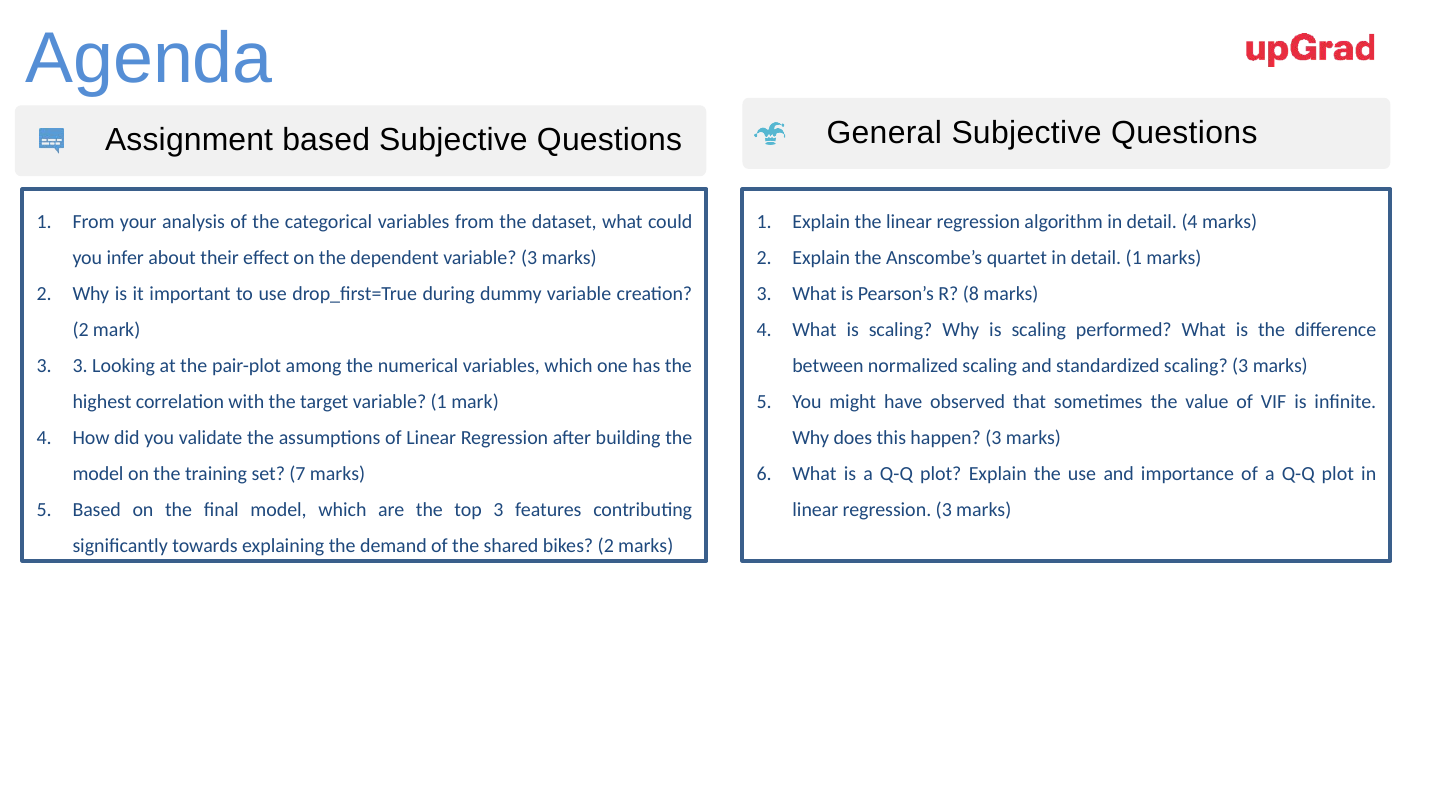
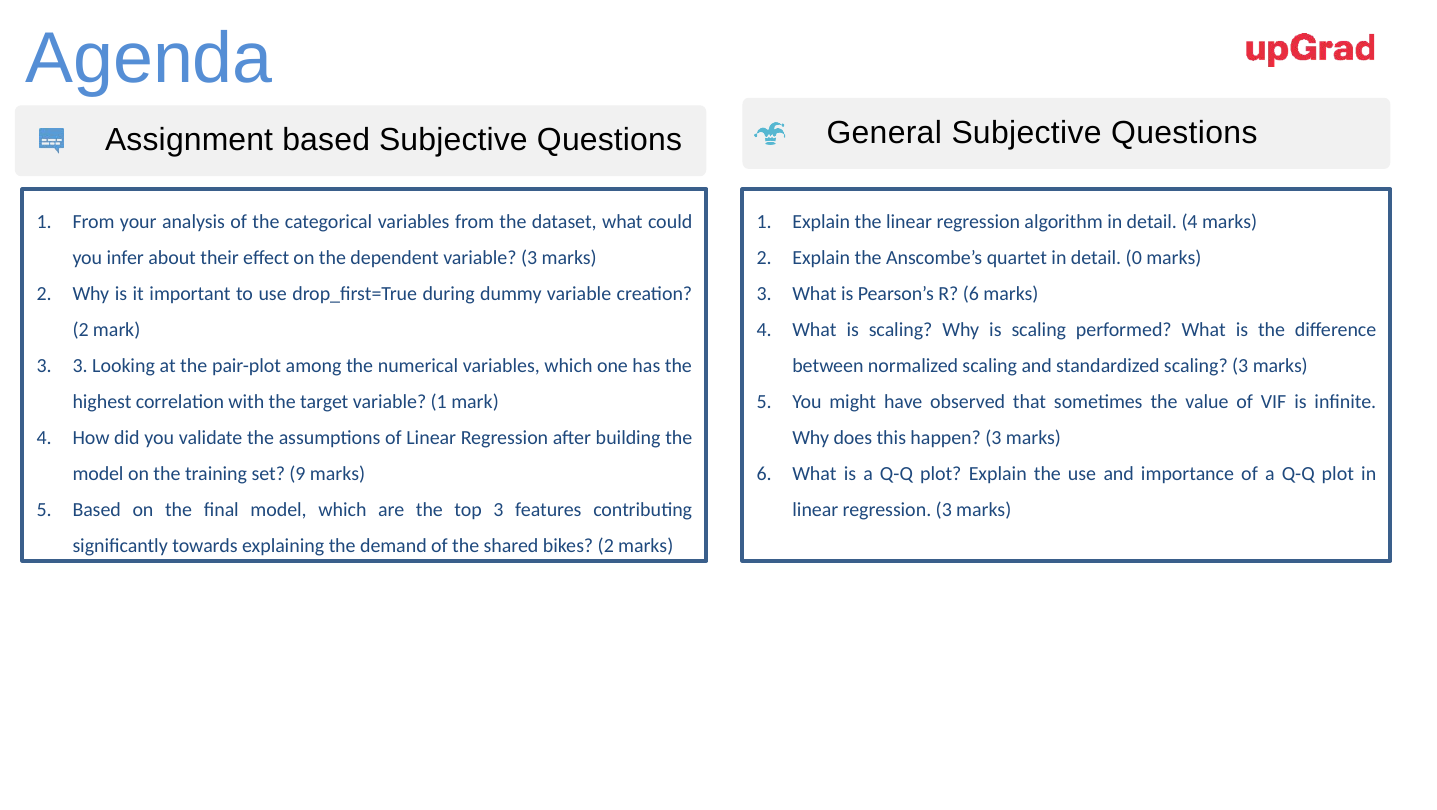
detail 1: 1 -> 0
R 8: 8 -> 6
7: 7 -> 9
